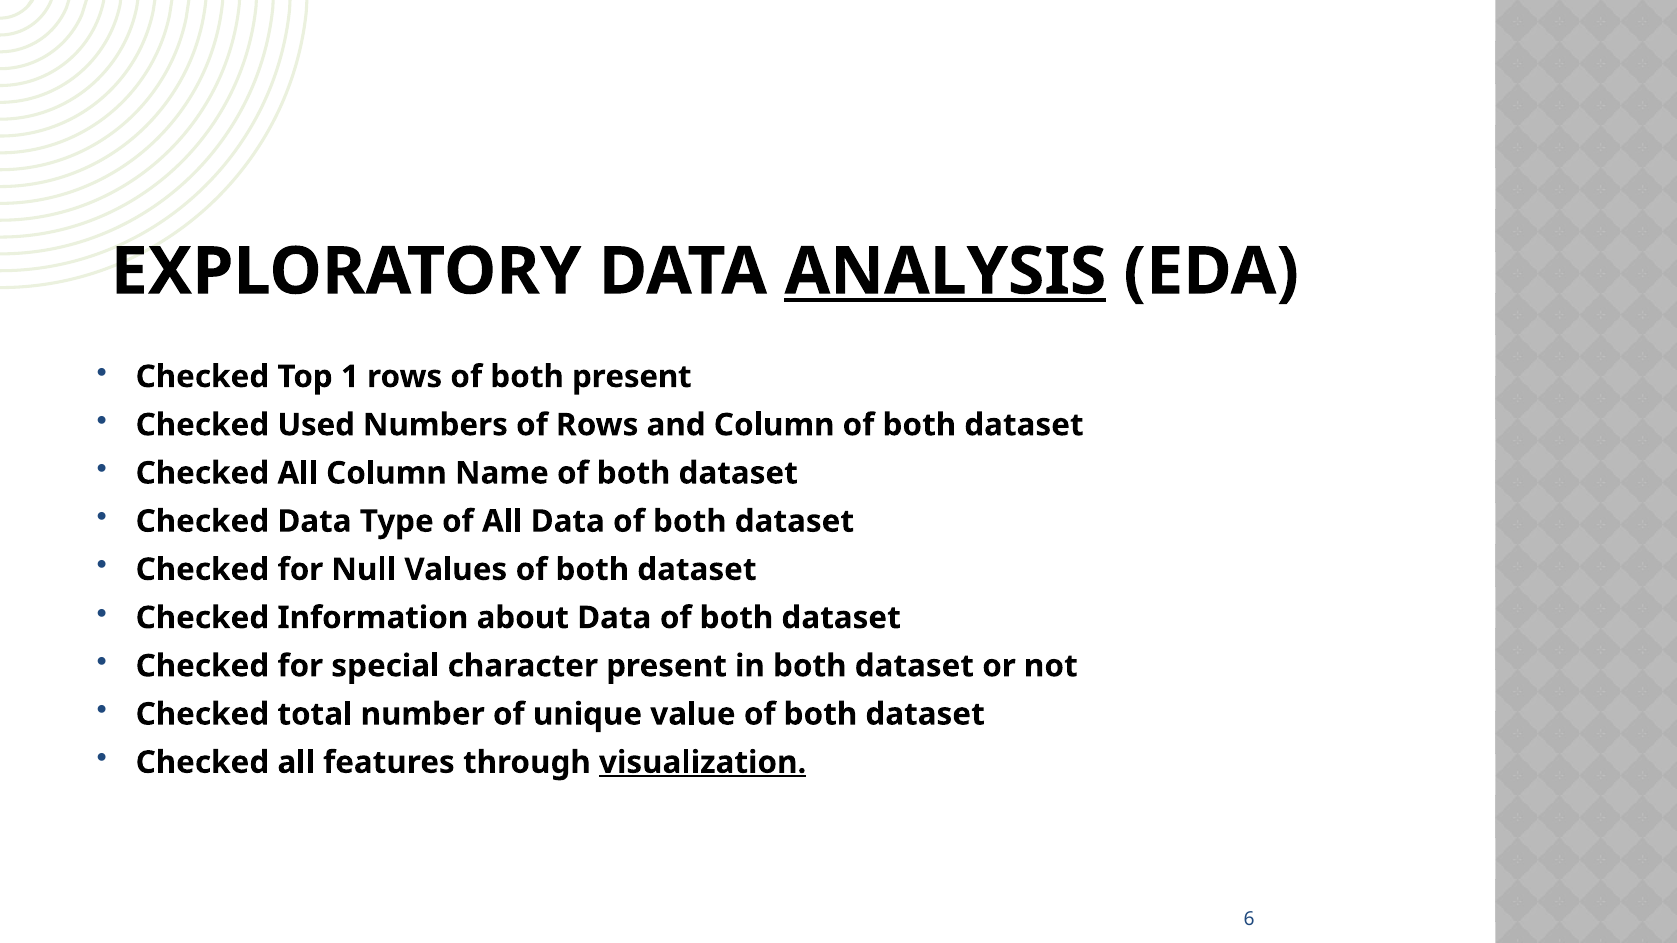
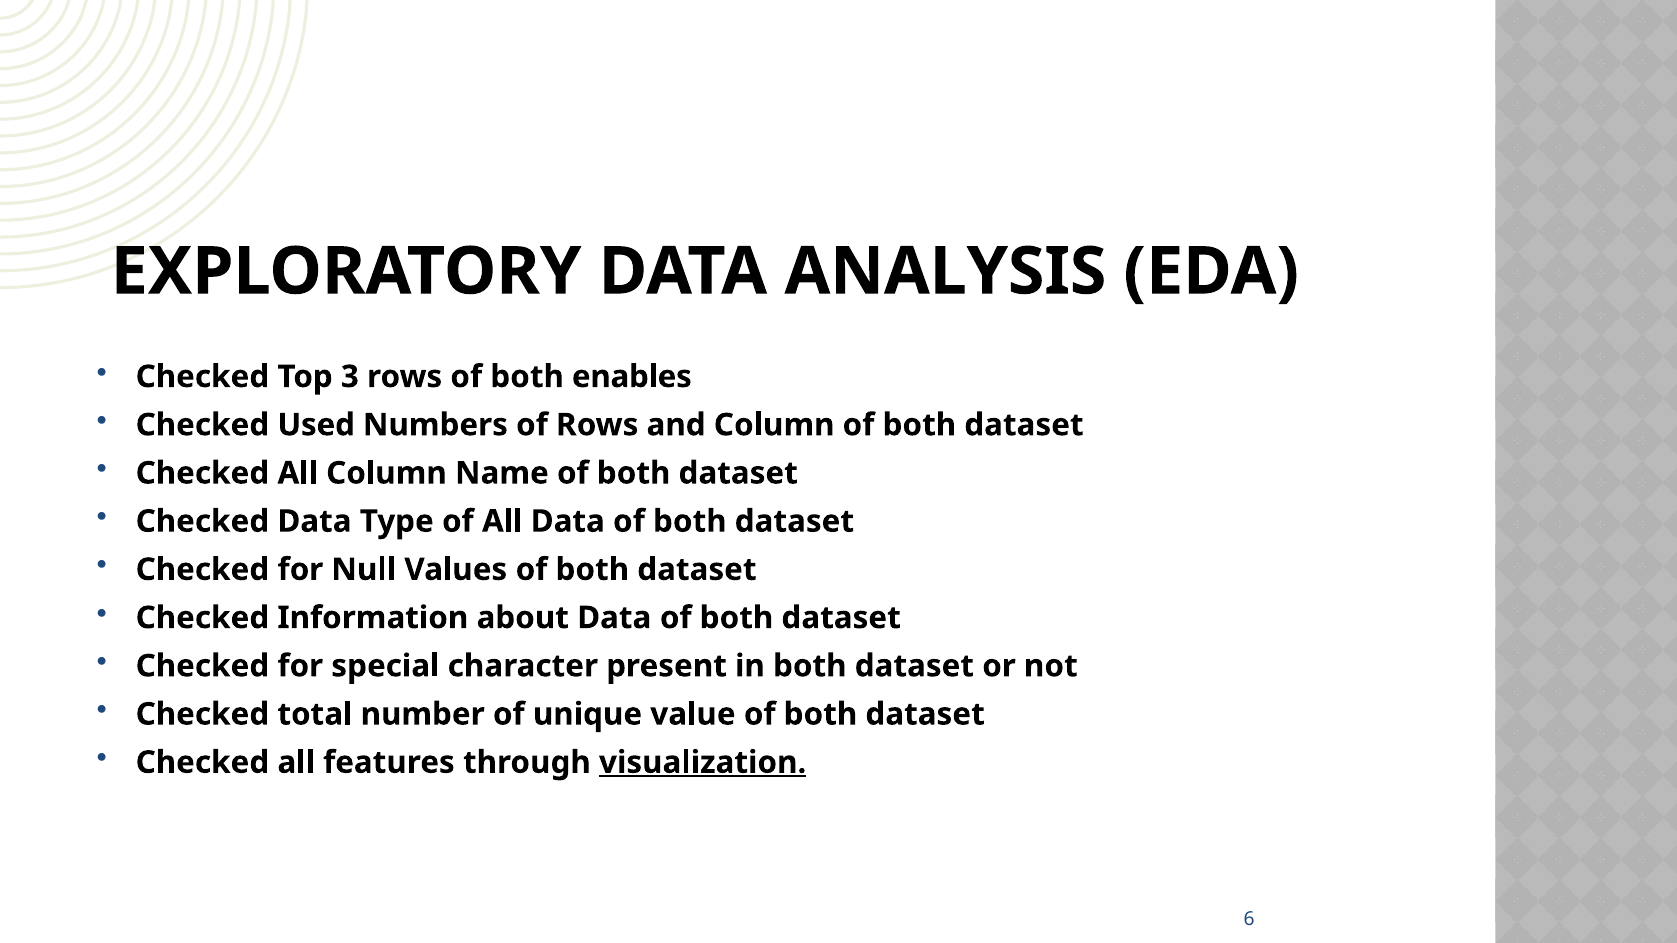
ANALYSIS underline: present -> none
1: 1 -> 3
both present: present -> enables
